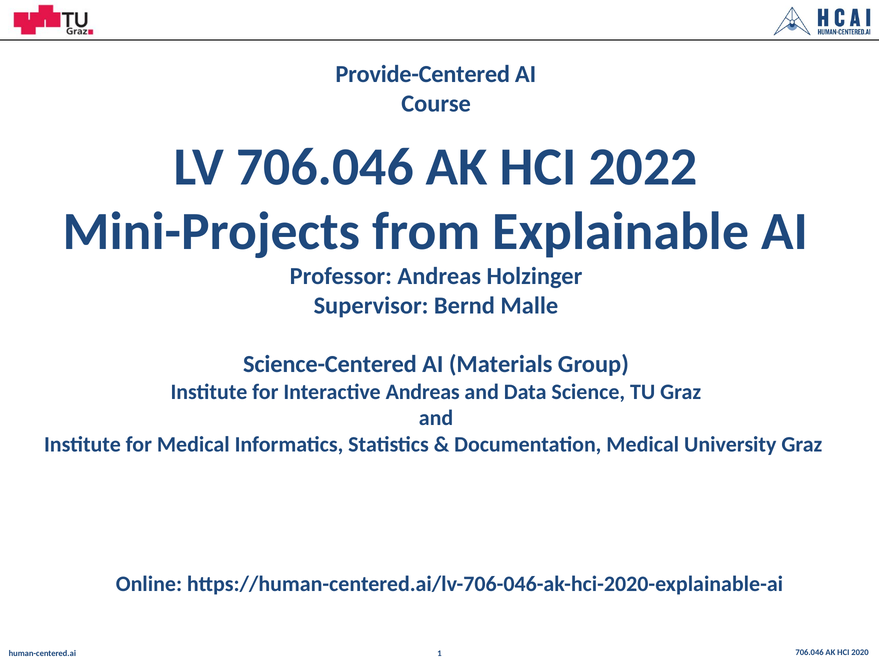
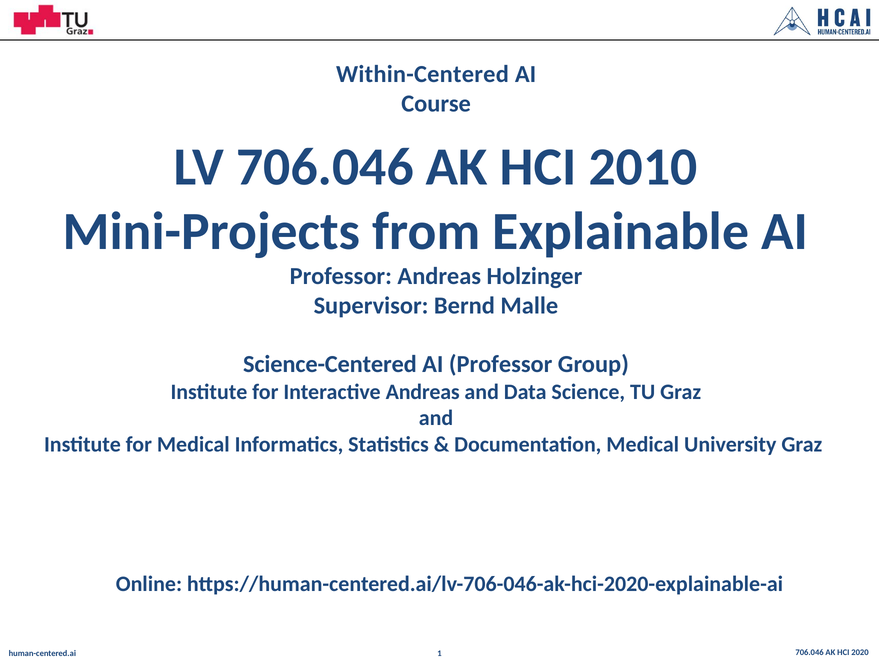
Provide-Centered: Provide-Centered -> Within-Centered
2022: 2022 -> 2010
Materials at (501, 364): Materials -> Professor
